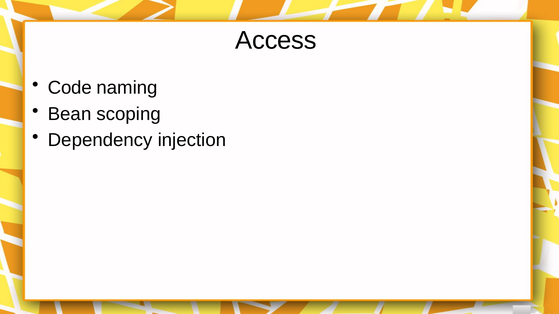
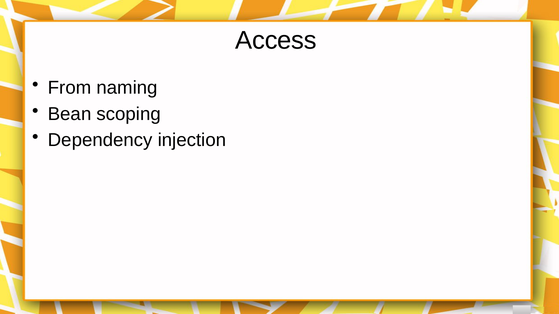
Code: Code -> From
